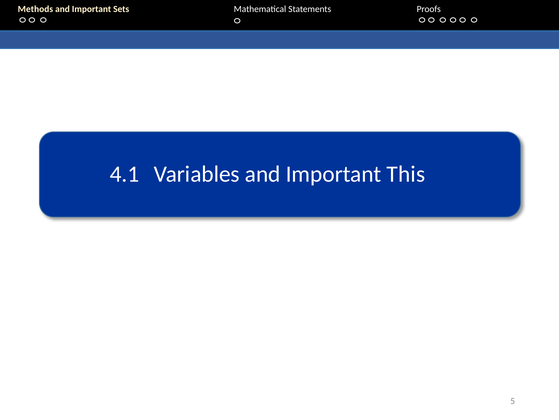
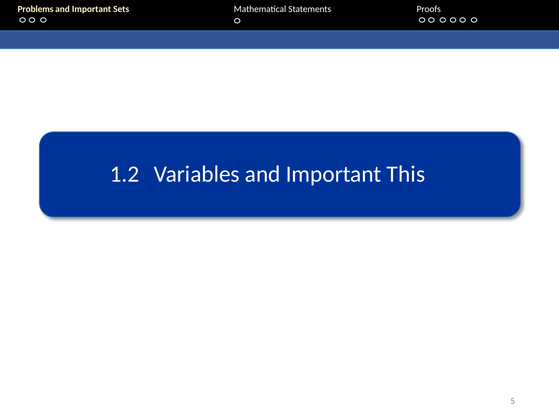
Methods: Methods -> Problems
4.1: 4.1 -> 1.2
